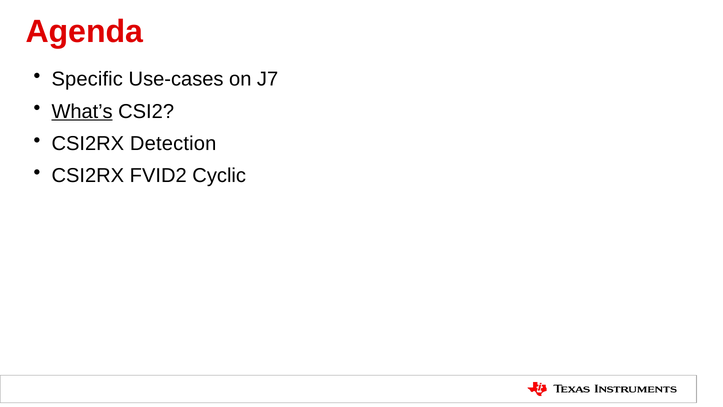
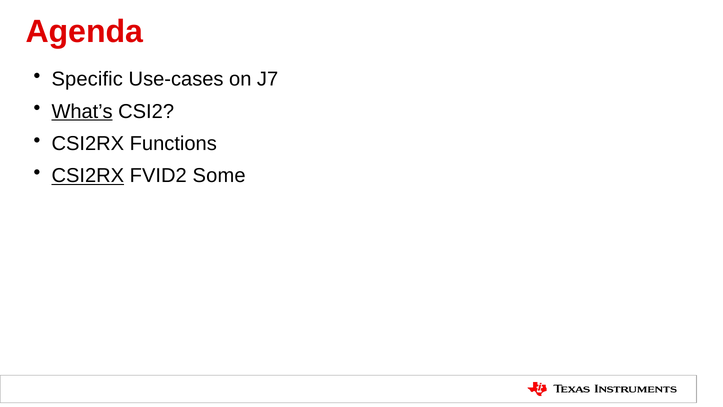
Detection: Detection -> Functions
CSI2RX at (88, 176) underline: none -> present
Cyclic: Cyclic -> Some
